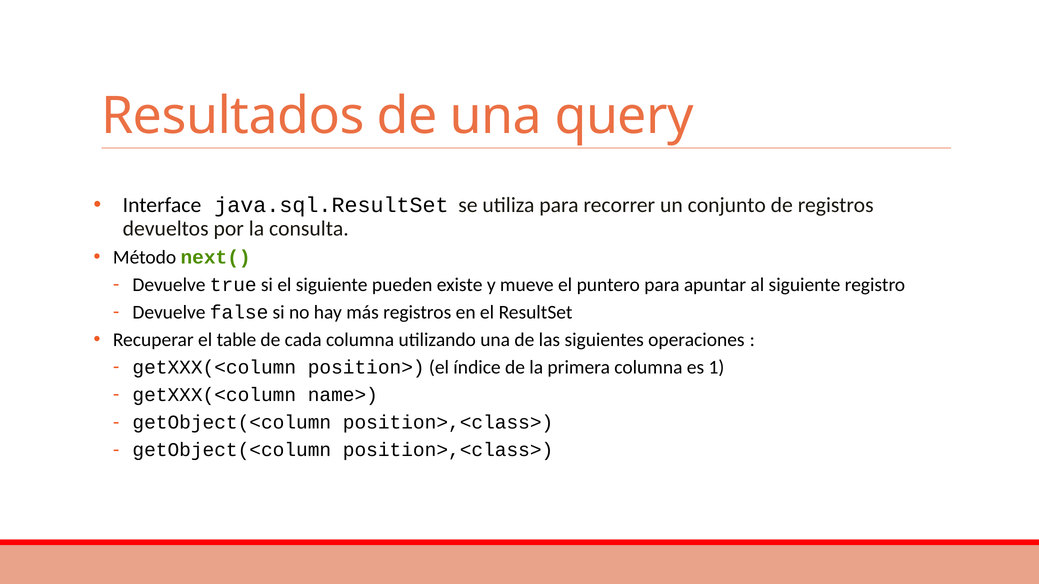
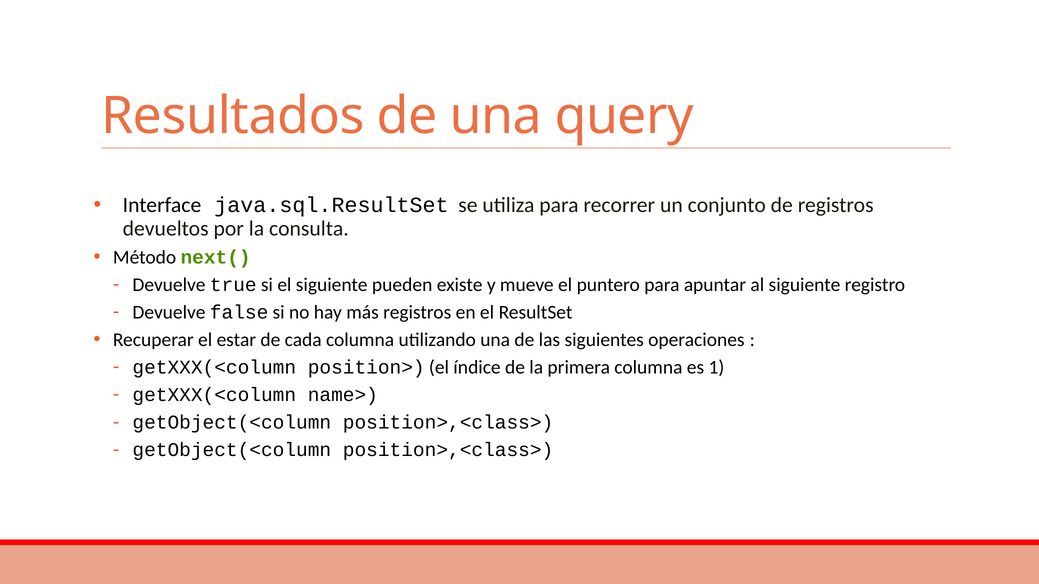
table: table -> estar
